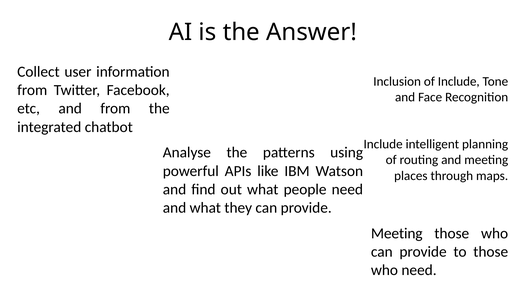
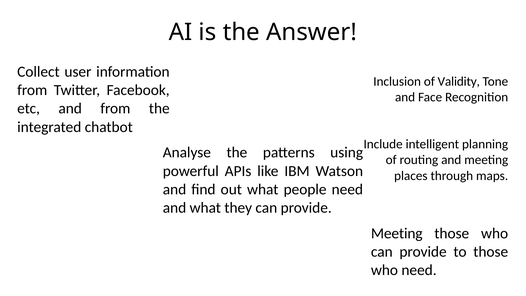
of Include: Include -> Validity
